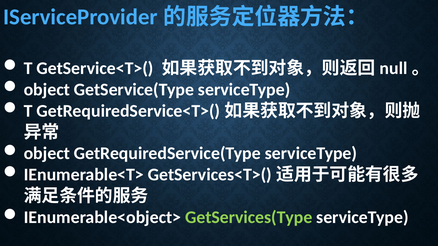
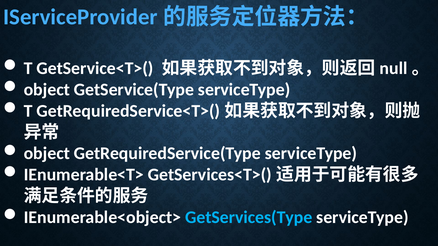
GetServices(Type colour: light green -> light blue
